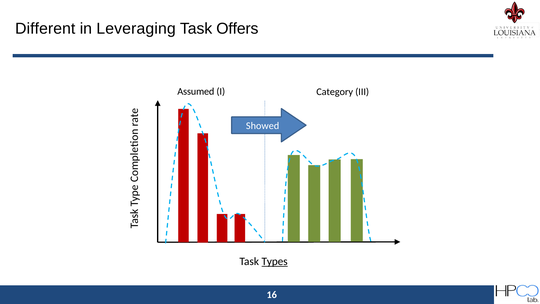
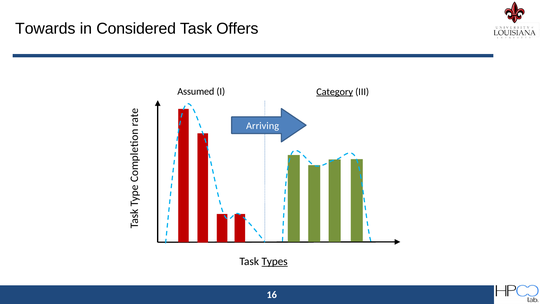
Different: Different -> Towards
Leveraging: Leveraging -> Considered
Category underline: none -> present
Showed: Showed -> Arriving
